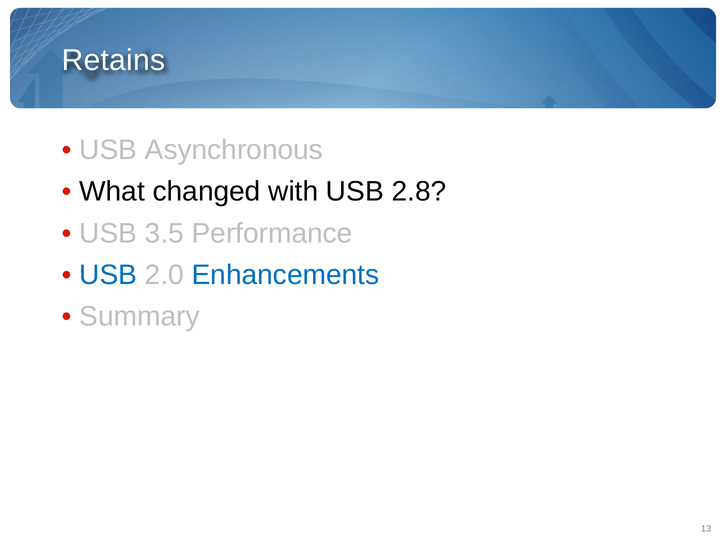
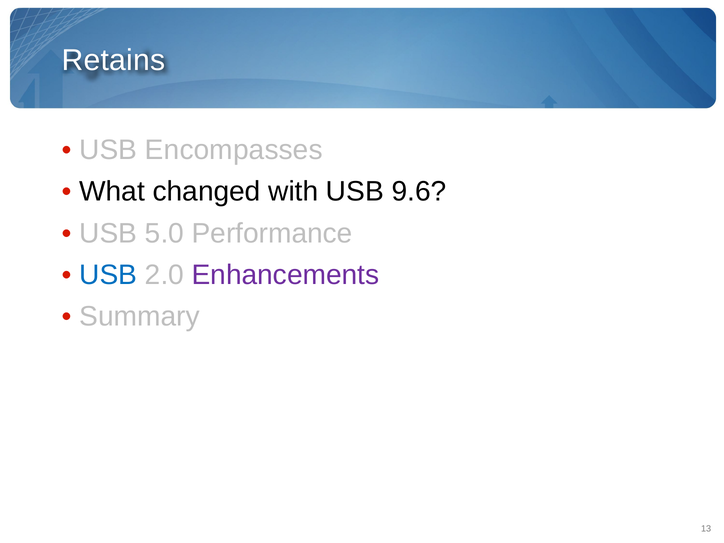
Asynchronous: Asynchronous -> Encompasses
2.8: 2.8 -> 9.6
3.5: 3.5 -> 5.0
Enhancements colour: blue -> purple
